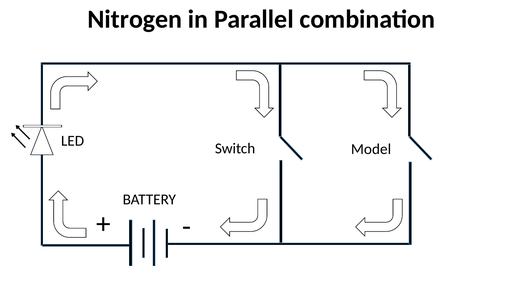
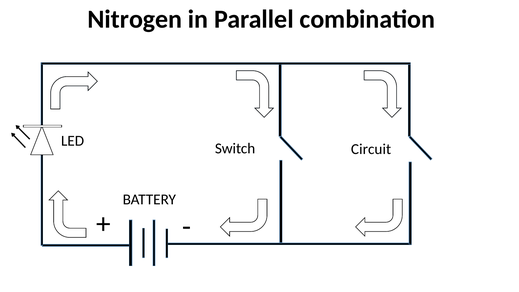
Model: Model -> Circuit
